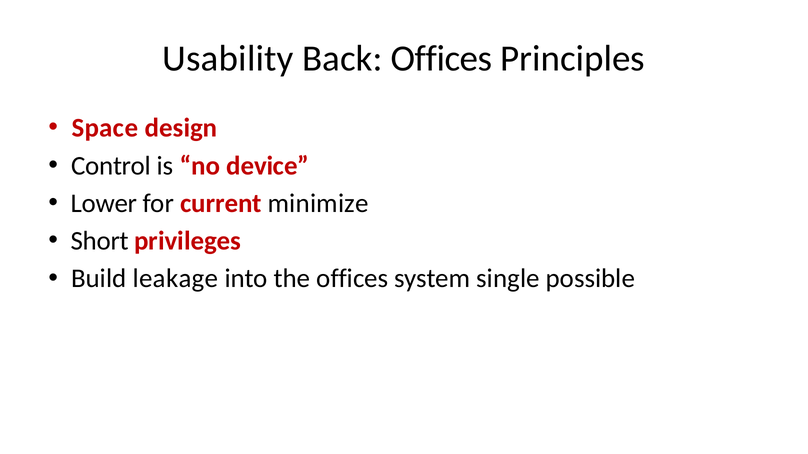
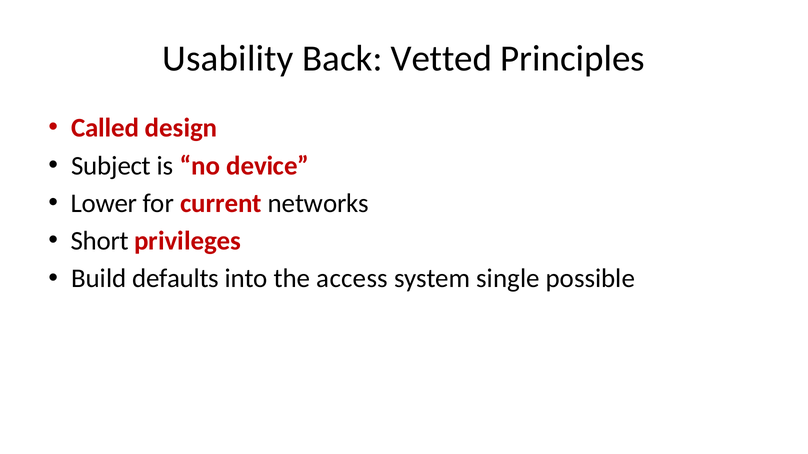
Back Offices: Offices -> Vetted
Space: Space -> Called
Control: Control -> Subject
minimize: minimize -> networks
leakage: leakage -> defaults
the offices: offices -> access
